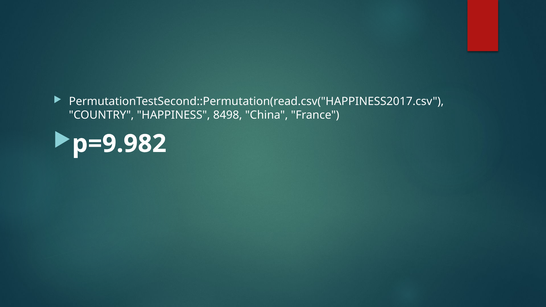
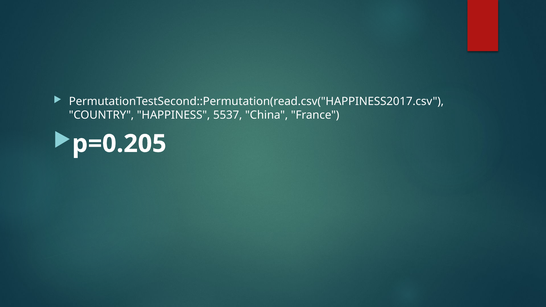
8498: 8498 -> 5537
p=9.982: p=9.982 -> p=0.205
